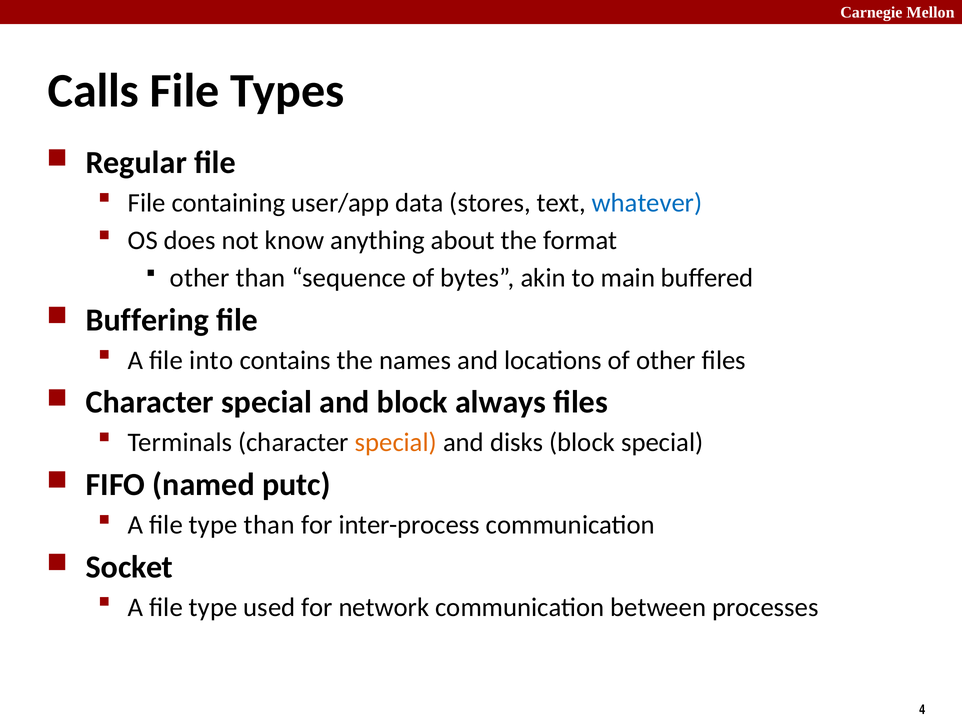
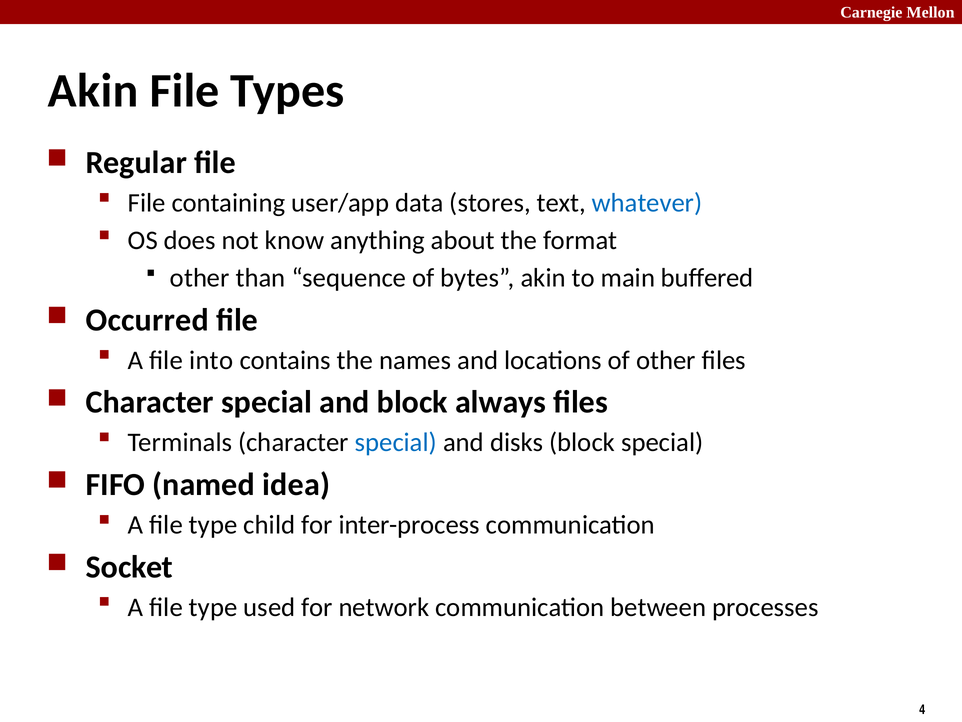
Calls at (94, 91): Calls -> Akin
Buffering: Buffering -> Occurred
special at (396, 442) colour: orange -> blue
putc: putc -> idea
type than: than -> child
